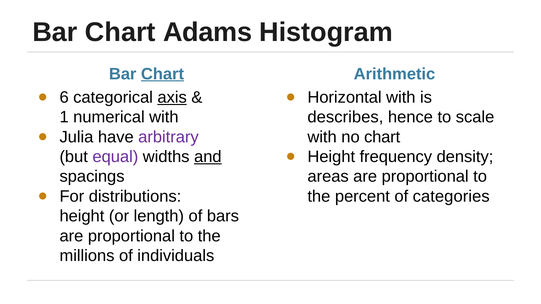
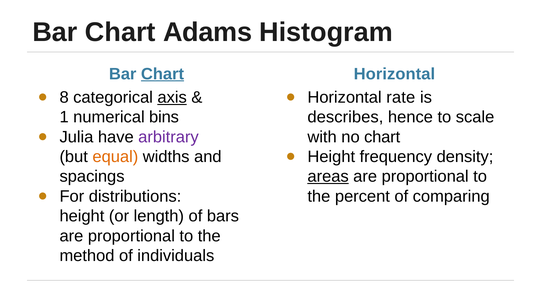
Arithmetic at (394, 74): Arithmetic -> Horizontal
6: 6 -> 8
Horizontal with: with -> rate
numerical with: with -> bins
equal colour: purple -> orange
and underline: present -> none
areas underline: none -> present
categories: categories -> comparing
millions: millions -> method
